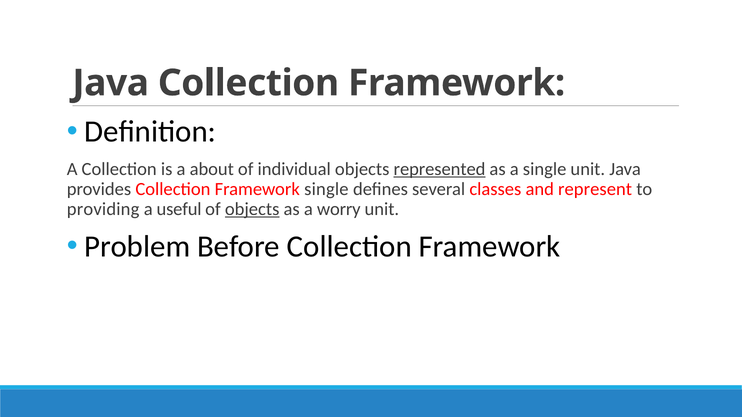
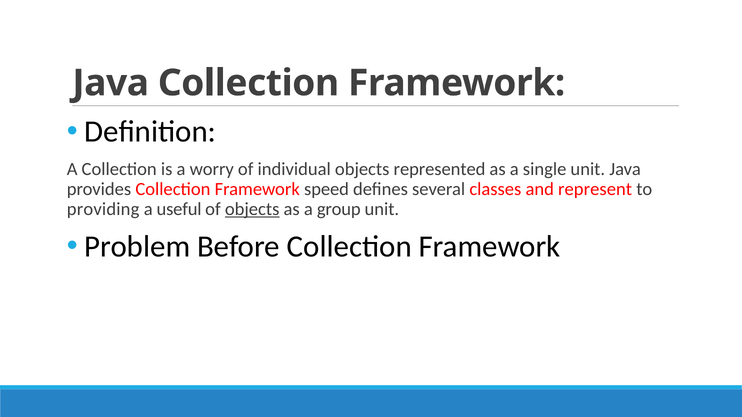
about: about -> worry
represented underline: present -> none
Framework single: single -> speed
worry: worry -> group
